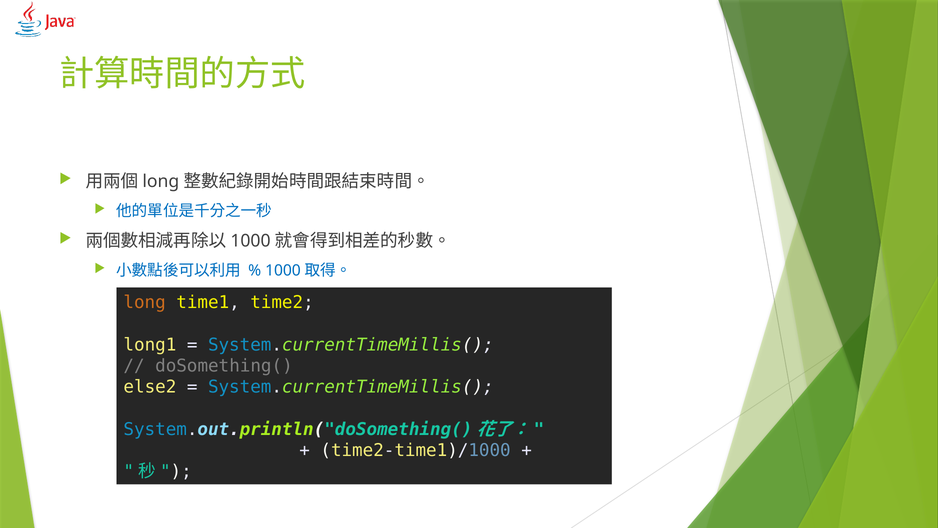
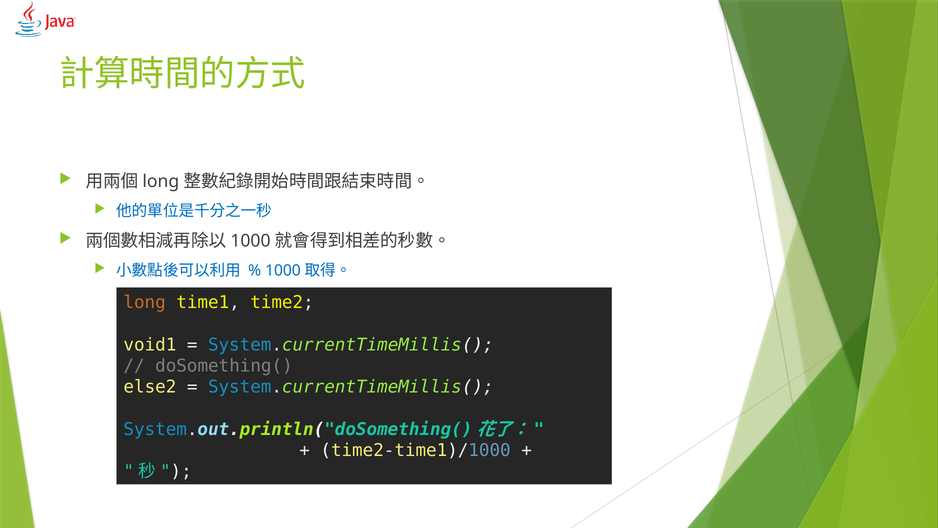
long1: long1 -> void1
